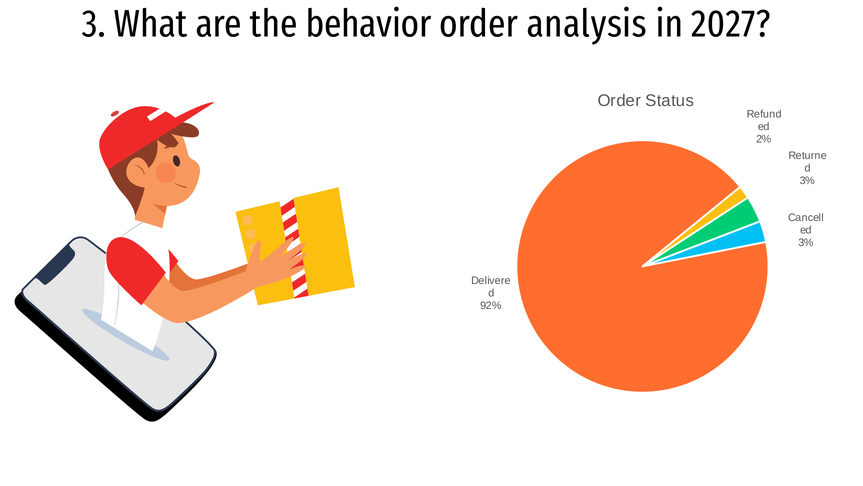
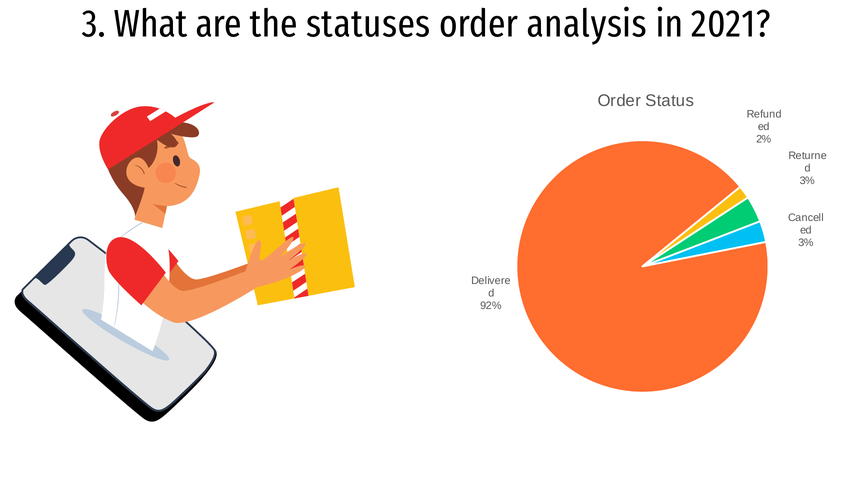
behavior: behavior -> statuses
2027: 2027 -> 2021
